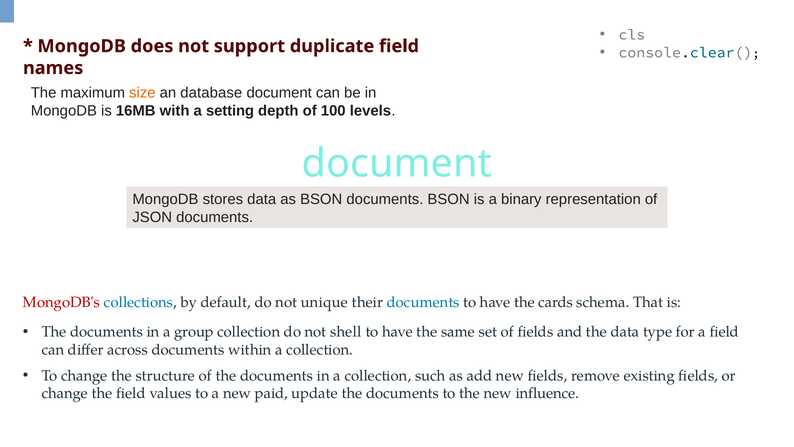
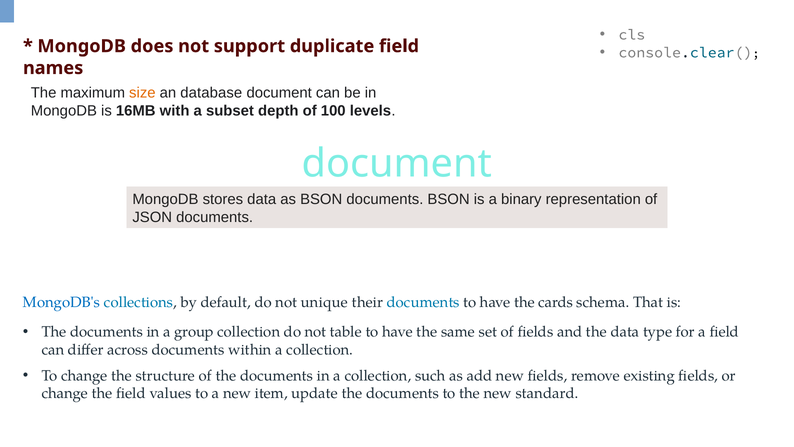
setting: setting -> subset
MongoDB's colour: red -> blue
shell: shell -> table
paid: paid -> item
influence: influence -> standard
